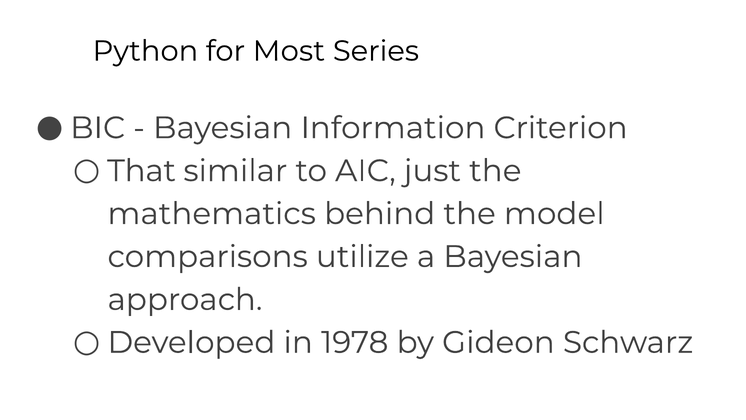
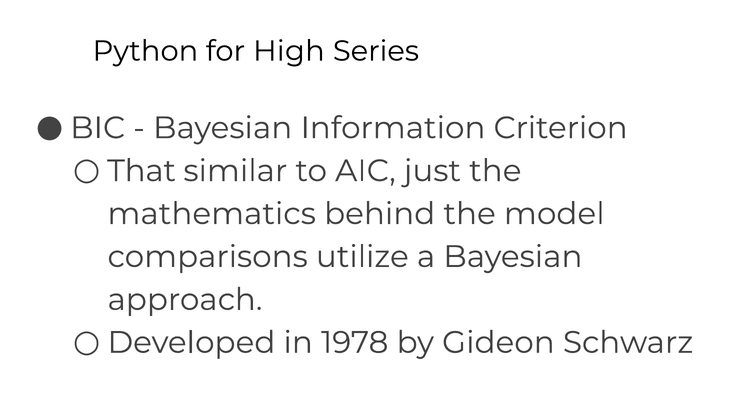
Most: Most -> High
